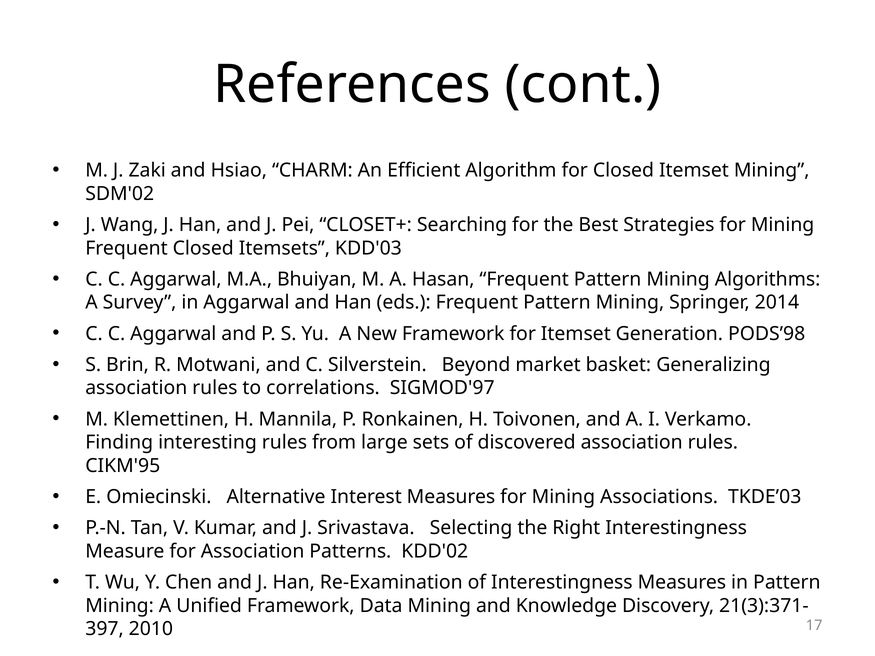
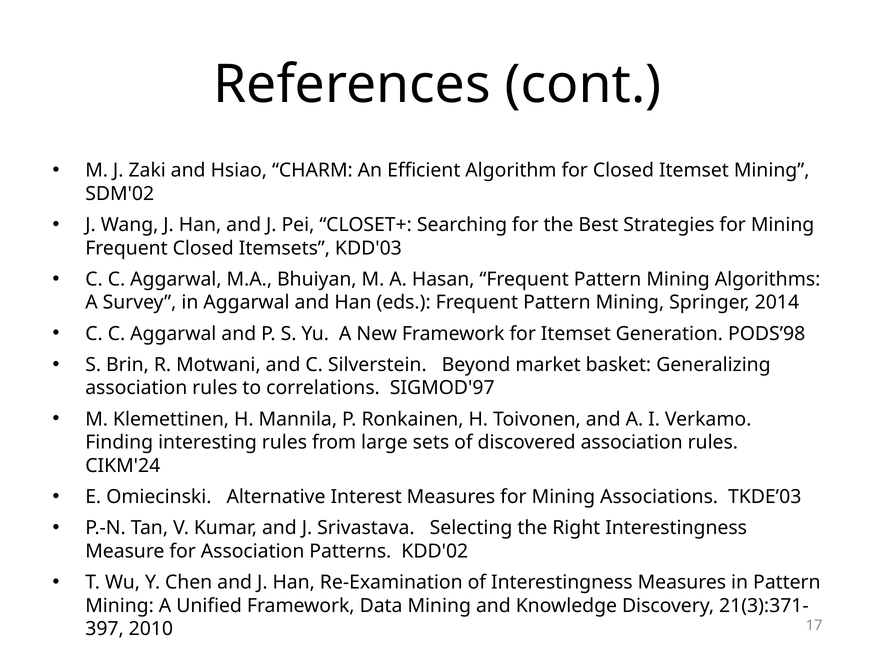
CIKM'95: CIKM'95 -> CIKM'24
